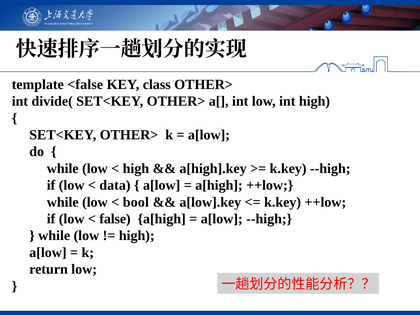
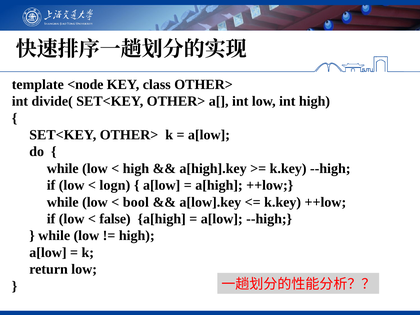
<false: <false -> <node
data: data -> logn
